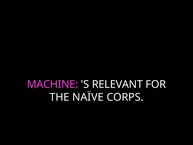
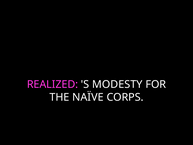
MACHINE: MACHINE -> REALIZED
RELEVANT: RELEVANT -> MODESTY
